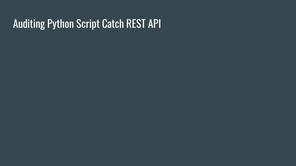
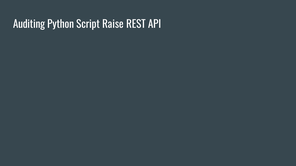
Catch: Catch -> Raise
